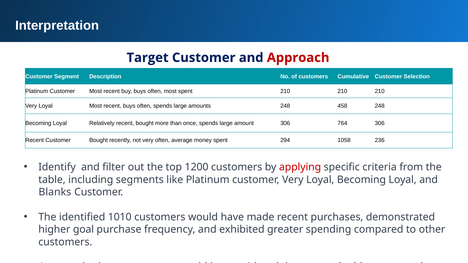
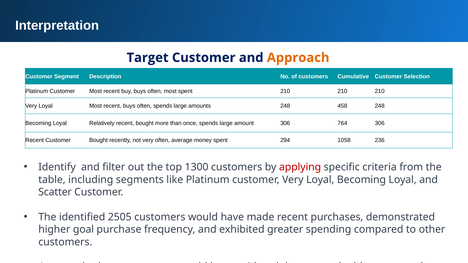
Approach colour: red -> orange
1200: 1200 -> 1300
Blanks: Blanks -> Scatter
1010: 1010 -> 2505
